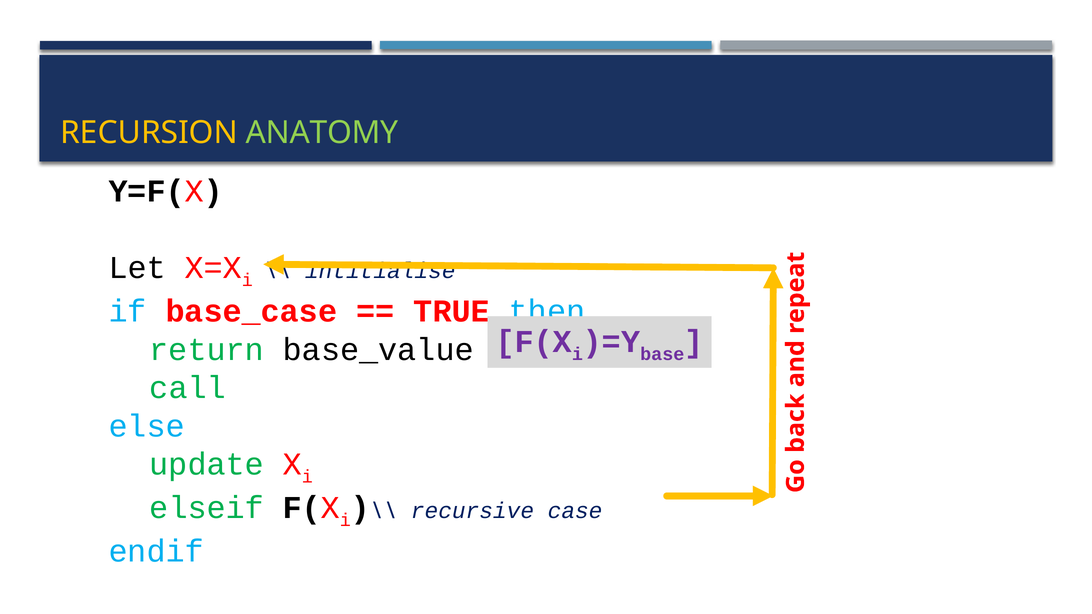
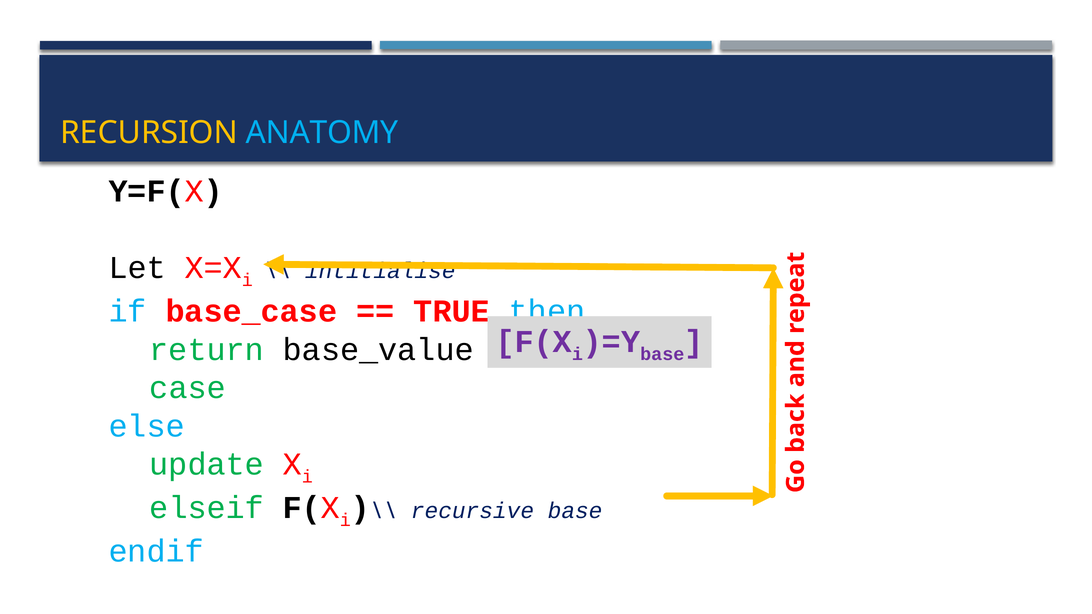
ANATOMY colour: light green -> light blue
call: call -> case
recursive case: case -> base
